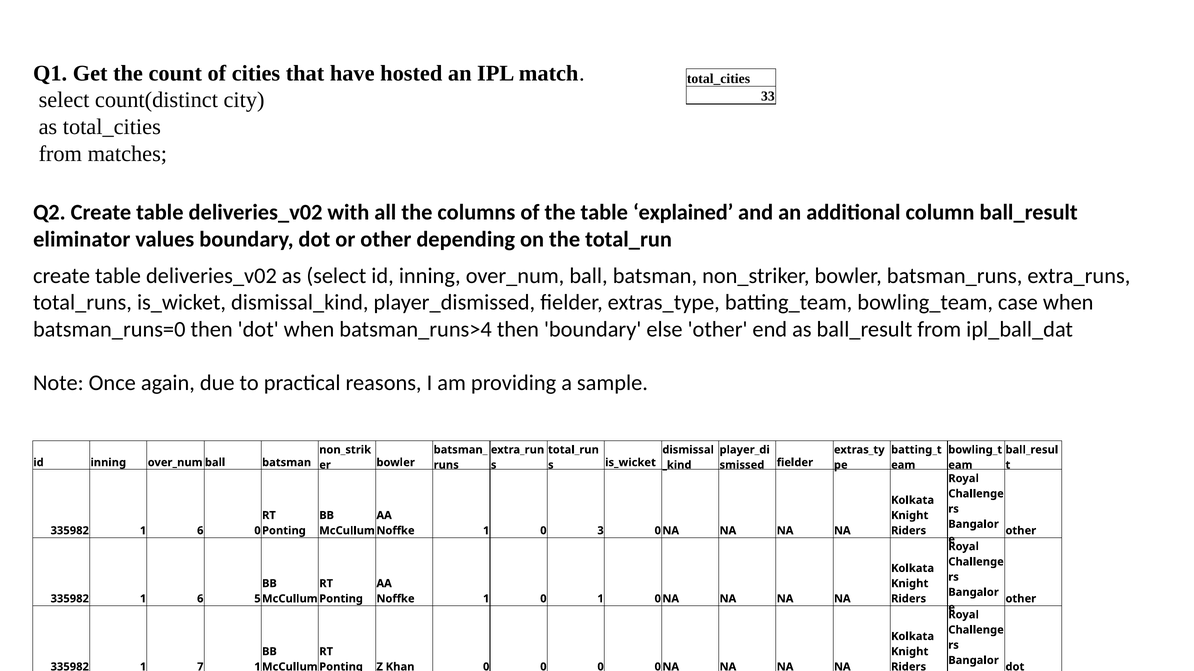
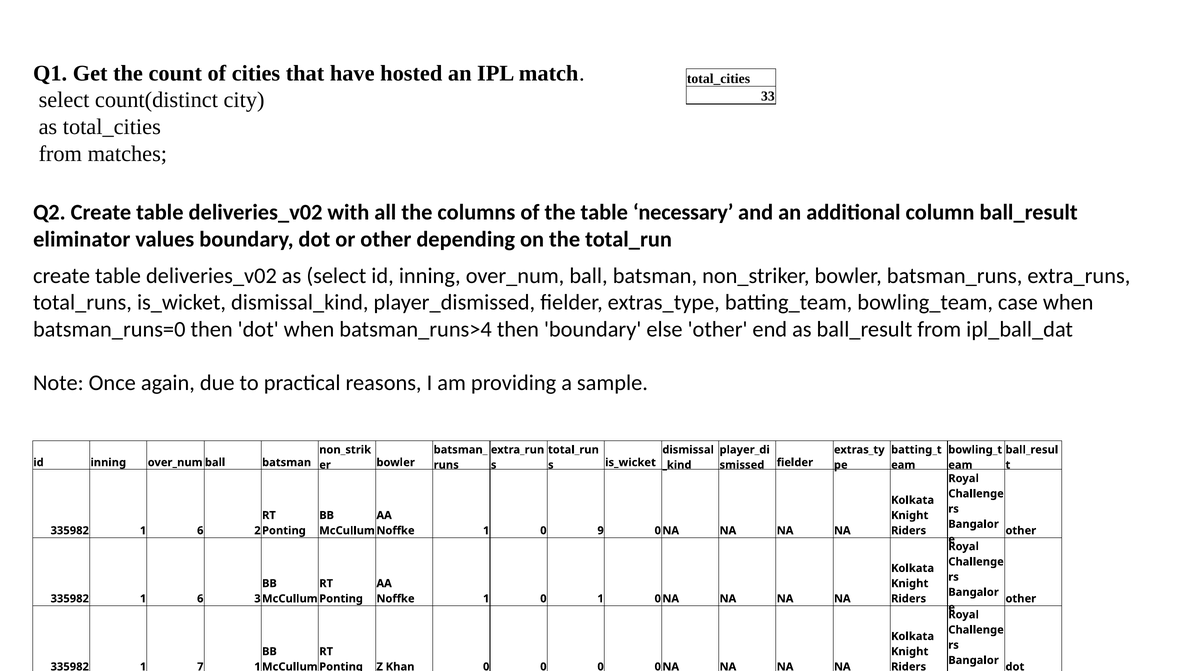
explained: explained -> necessary
6 0: 0 -> 2
3: 3 -> 9
5: 5 -> 3
